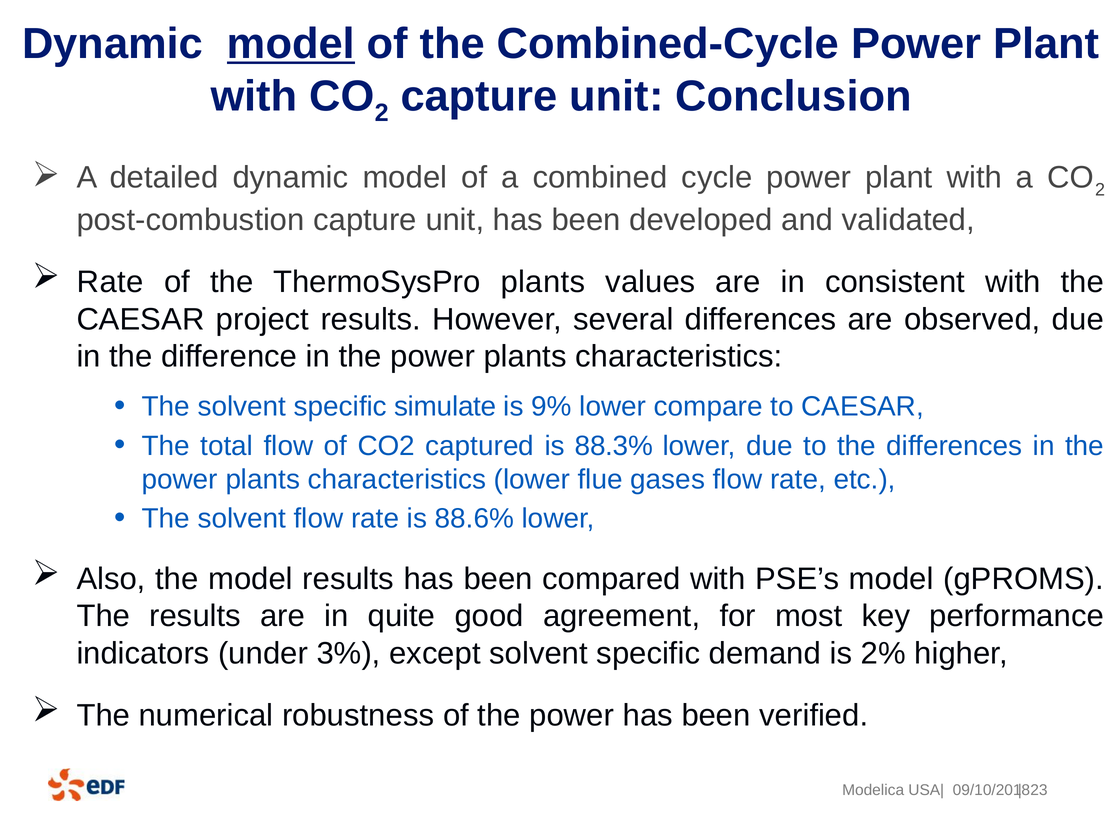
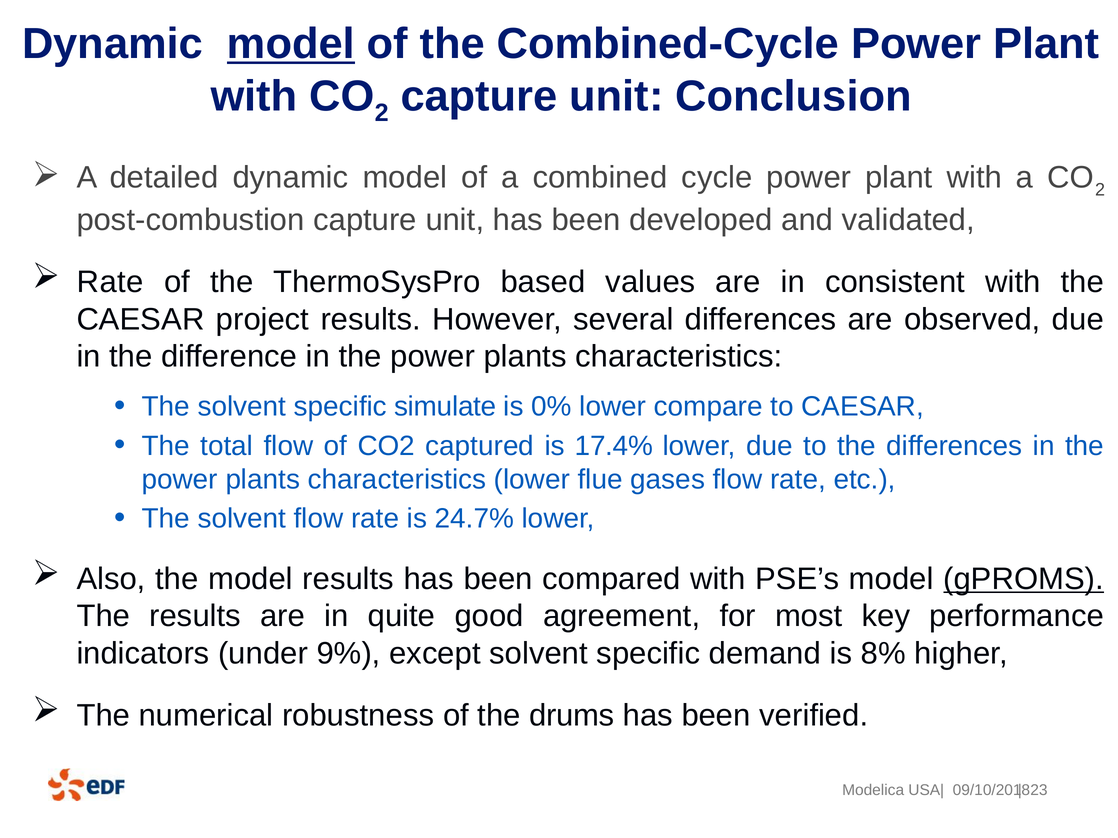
ThermoSysPro plants: plants -> based
9%: 9% -> 0%
88.3%: 88.3% -> 17.4%
88.6%: 88.6% -> 24.7%
gPROMS underline: none -> present
3%: 3% -> 9%
2%: 2% -> 8%
of the power: power -> drums
